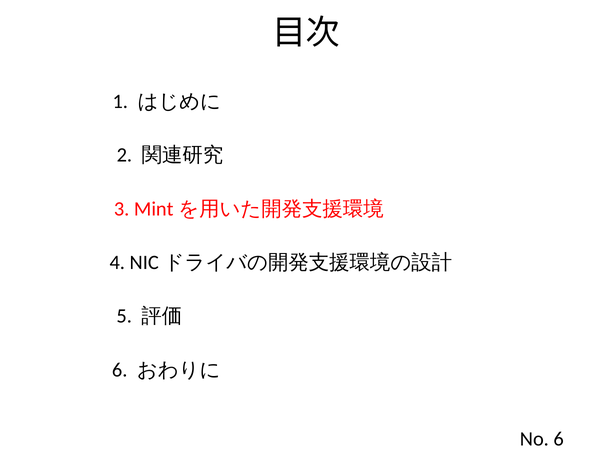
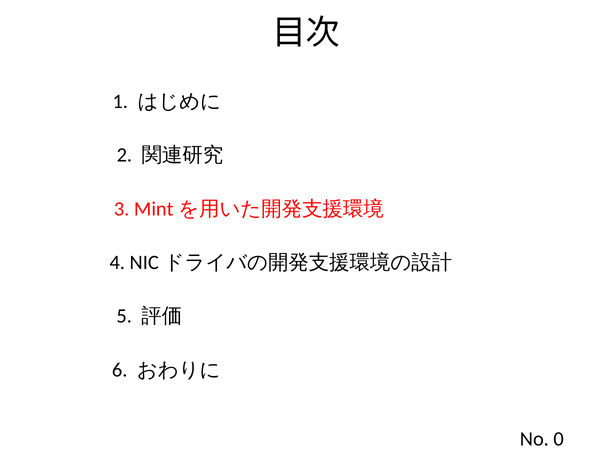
No 6: 6 -> 0
